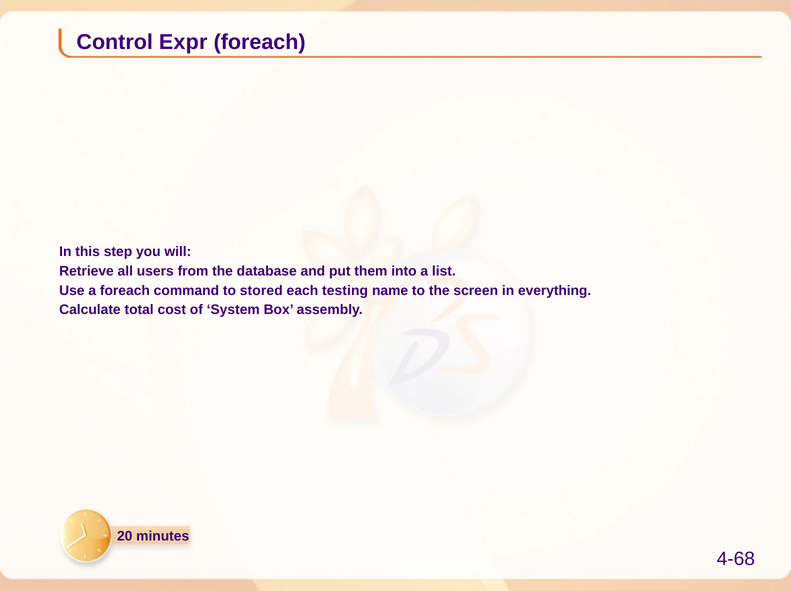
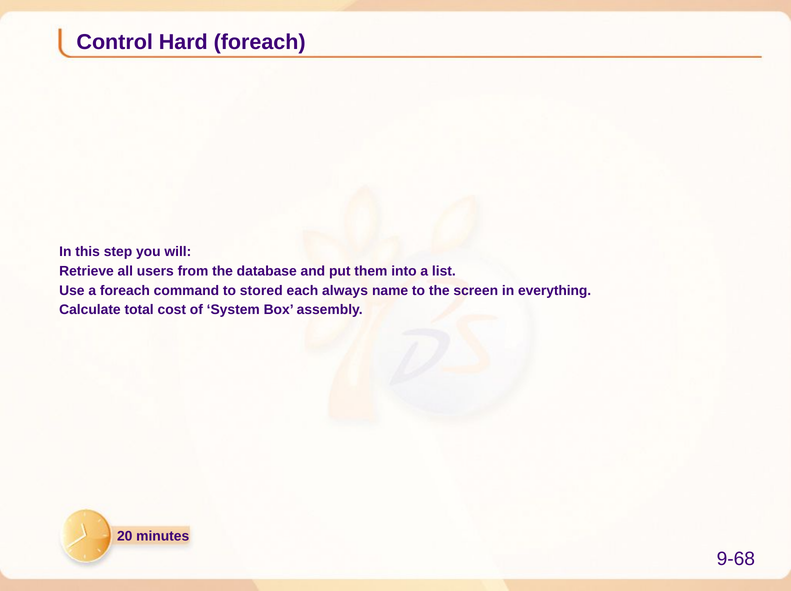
Expr: Expr -> Hard
testing: testing -> always
4-68: 4-68 -> 9-68
